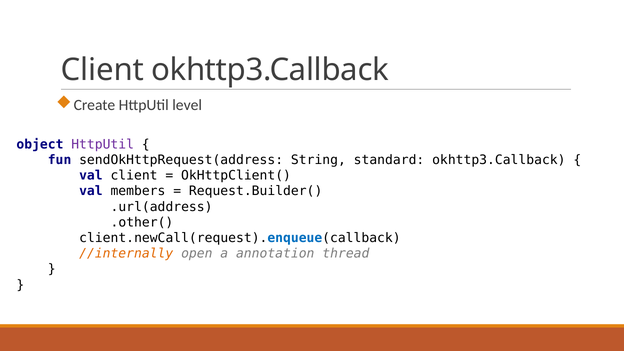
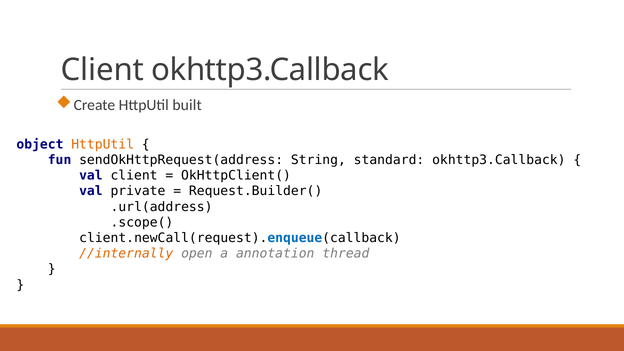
level: level -> built
HttpUtil at (103, 144) colour: purple -> orange
members: members -> private
.other(: .other( -> .scope(
